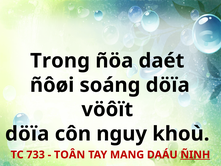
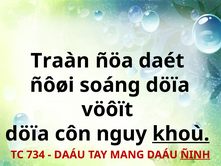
Trong: Trong -> Traàn
khoù underline: none -> present
733: 733 -> 734
TOÂN at (70, 155): TOÂN -> DAÁU
